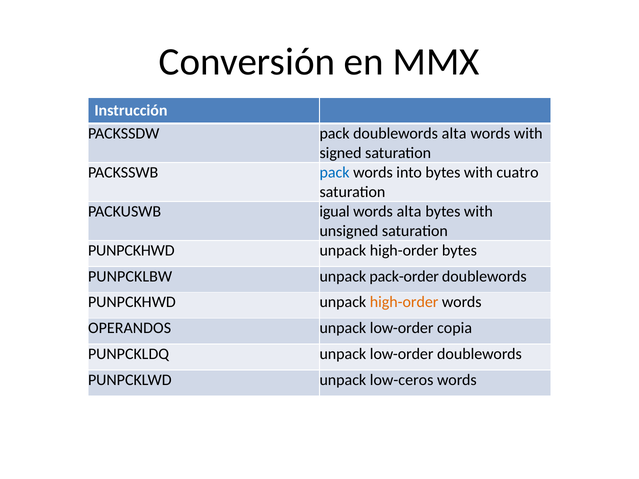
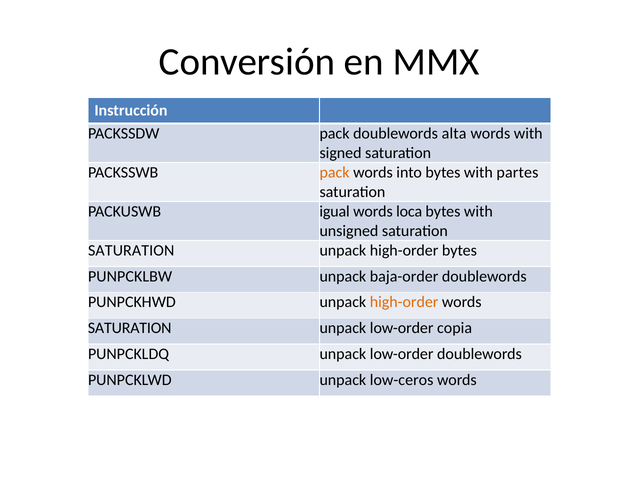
pack at (335, 173) colour: blue -> orange
cuatro: cuatro -> partes
words alta: alta -> loca
PUNPCKHWD at (131, 251): PUNPCKHWD -> SATURATION
pack-order: pack-order -> baja-order
OPERANDOS at (130, 328): OPERANDOS -> SATURATION
